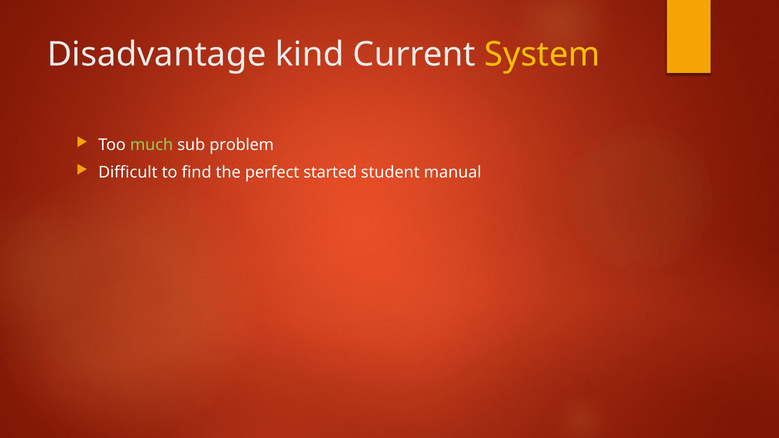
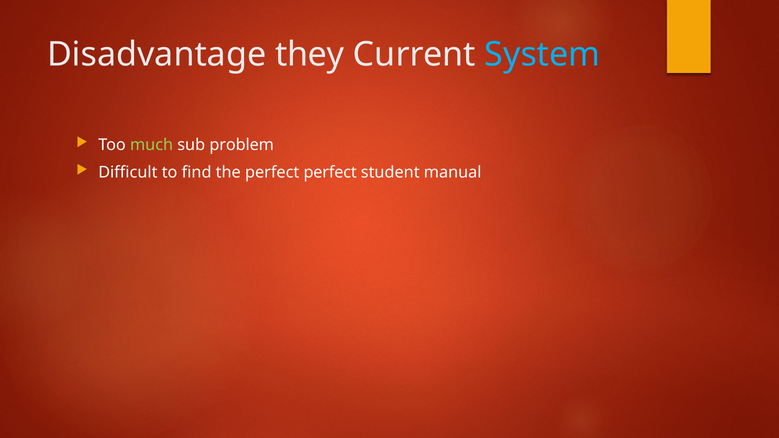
kind: kind -> they
System colour: yellow -> light blue
perfect started: started -> perfect
